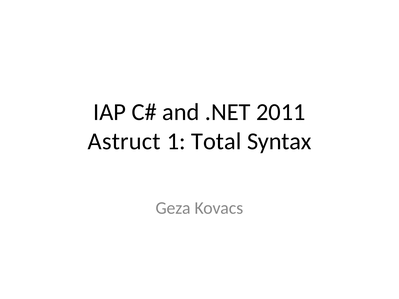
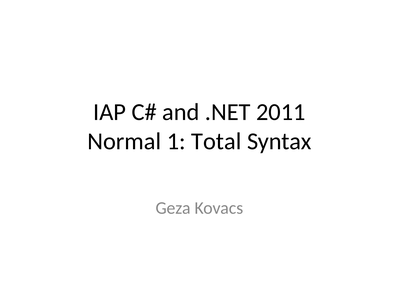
Astruct: Astruct -> Normal
